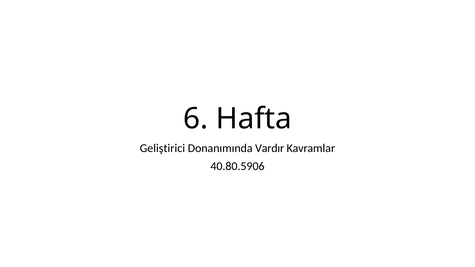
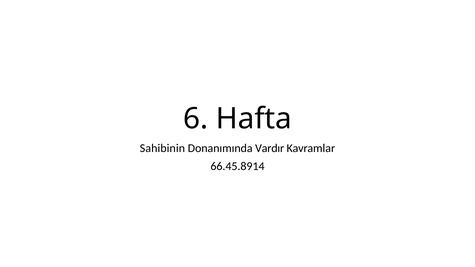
Geliştirici: Geliştirici -> Sahibinin
40.80.5906: 40.80.5906 -> 66.45.8914
